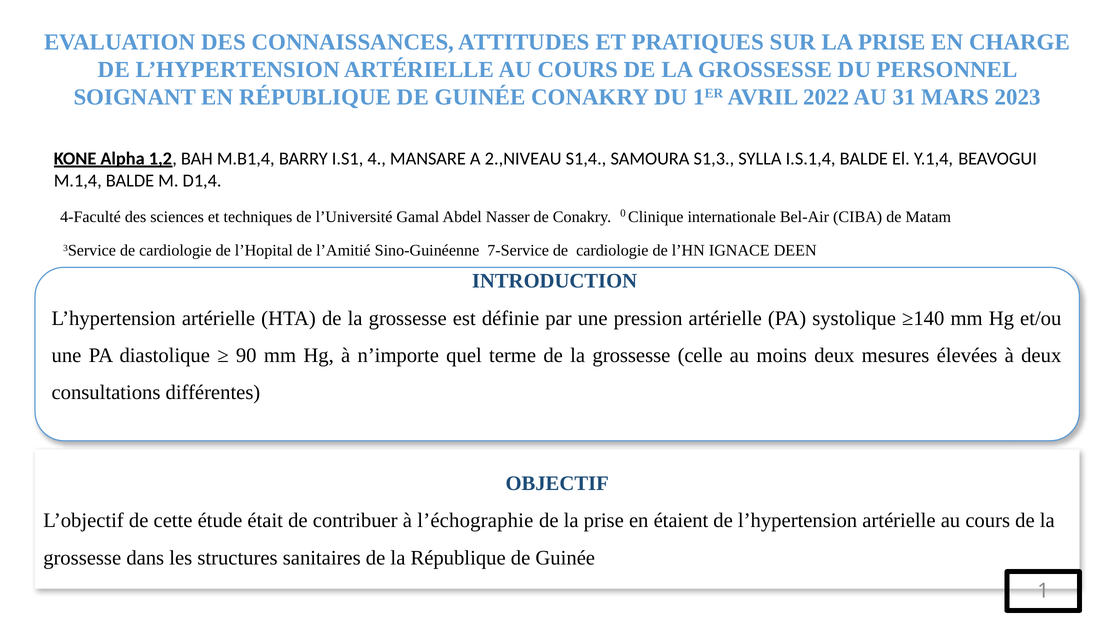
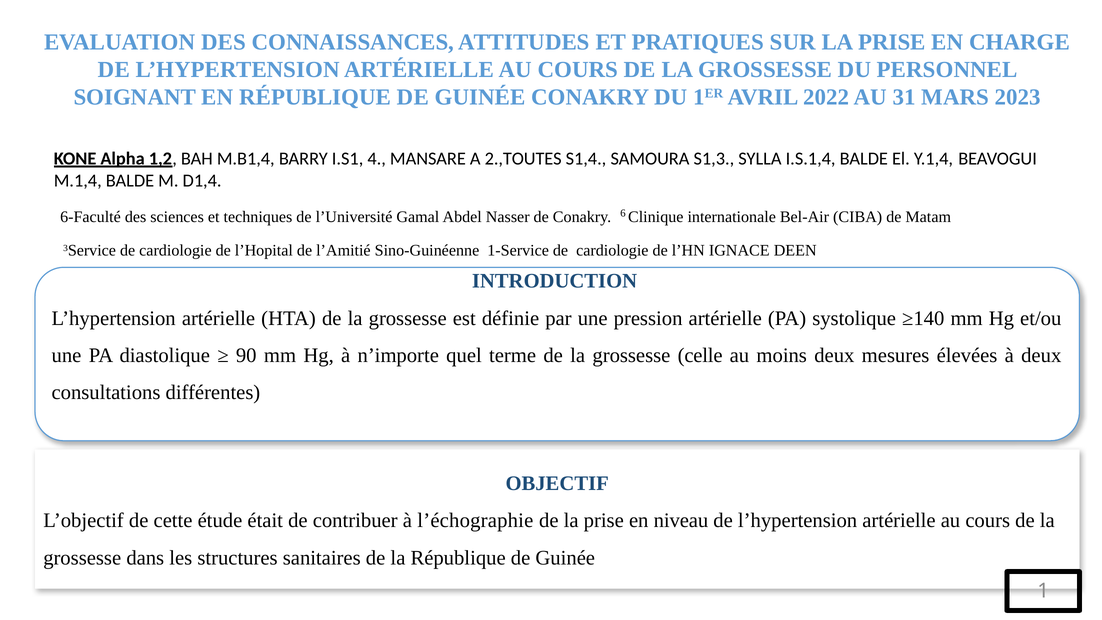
2.,NIVEAU: 2.,NIVEAU -> 2.,TOUTES
4-Faculté: 4-Faculté -> 6-Faculté
0: 0 -> 6
7-Service: 7-Service -> 1-Service
étaient: étaient -> niveau
